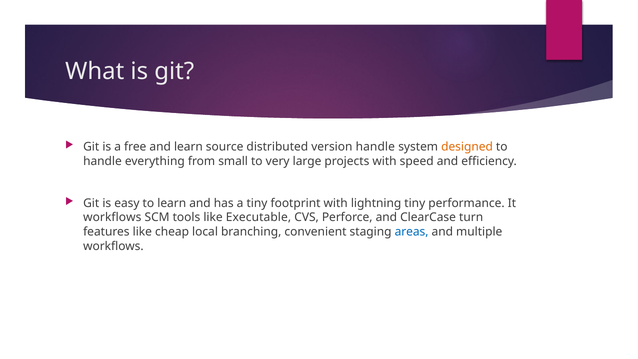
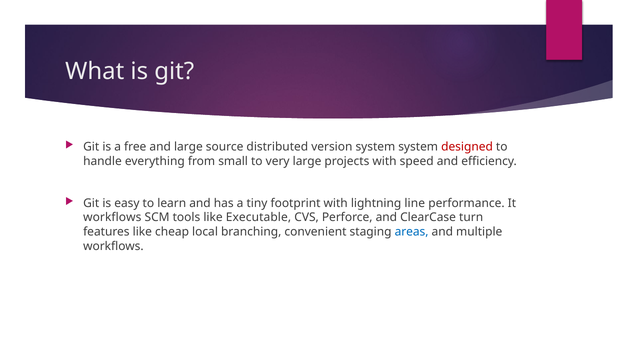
and learn: learn -> large
version handle: handle -> system
designed colour: orange -> red
lightning tiny: tiny -> line
